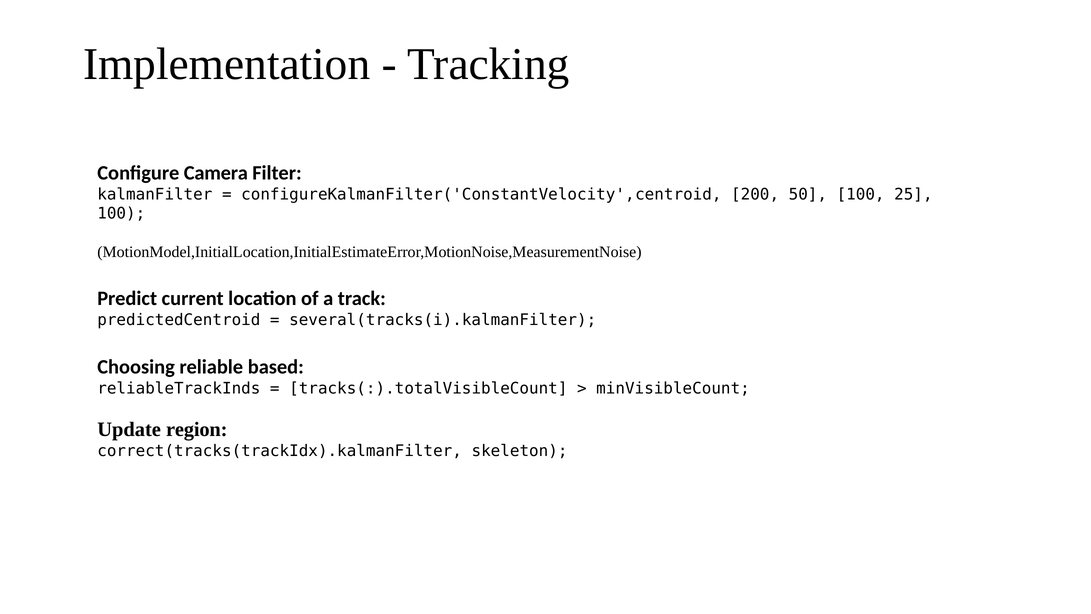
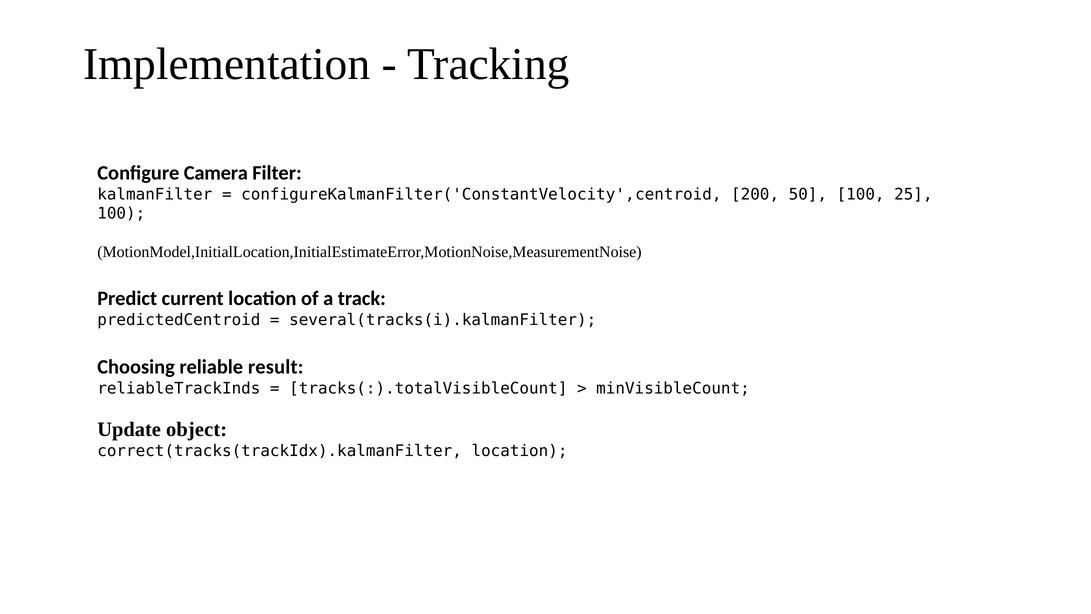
based: based -> result
region: region -> object
correct(tracks(trackIdx).kalmanFilter skeleton: skeleton -> location
